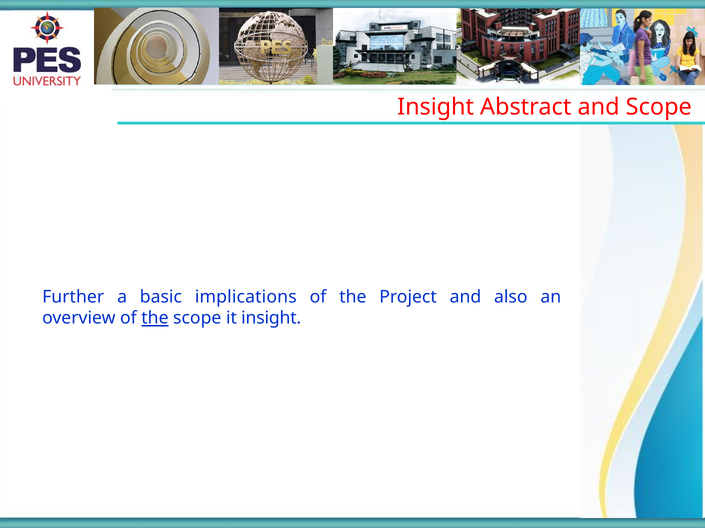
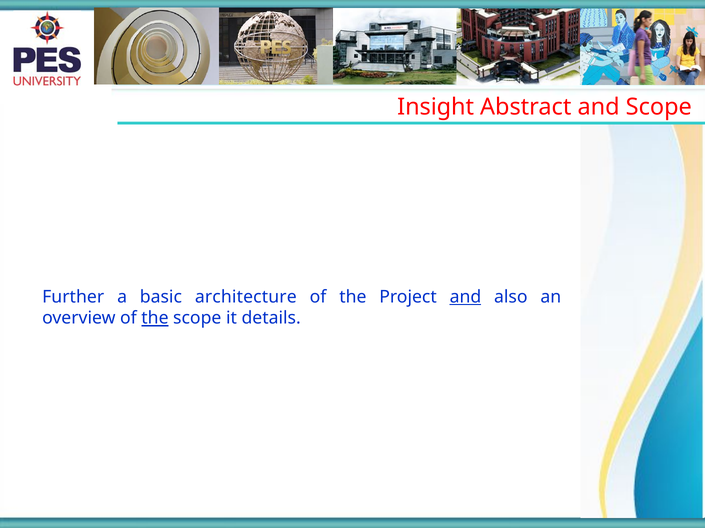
implications: implications -> architecture
and at (465, 297) underline: none -> present
it insight: insight -> details
